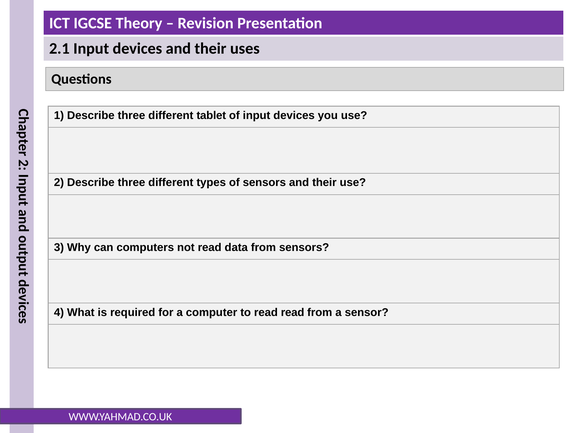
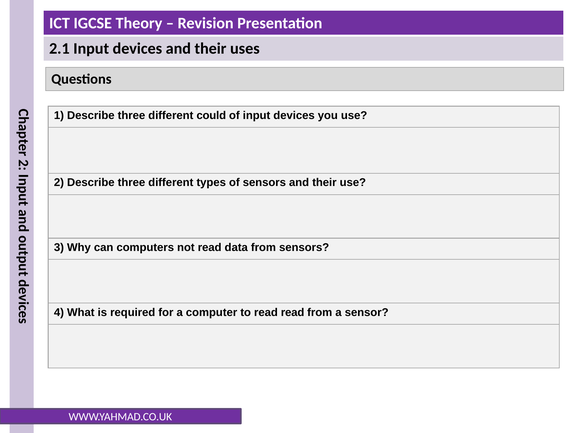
tablet: tablet -> could
